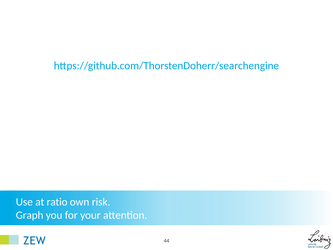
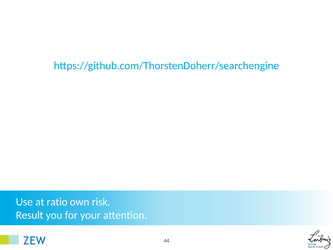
Graph: Graph -> Result
